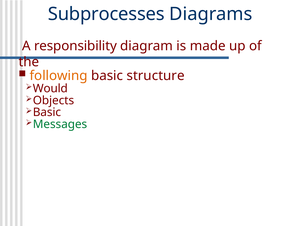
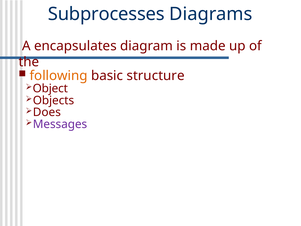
responsibility: responsibility -> encapsulates
Would: Would -> Object
Basic at (47, 112): Basic -> Does
Messages colour: green -> purple
